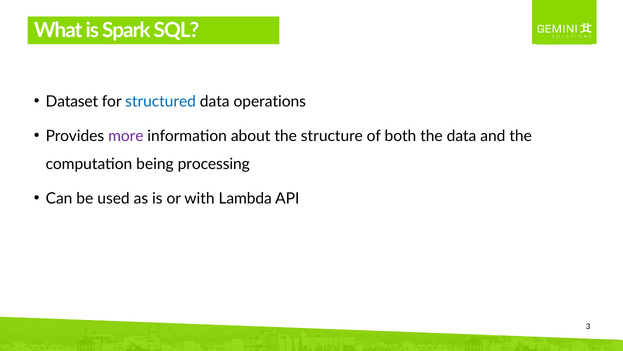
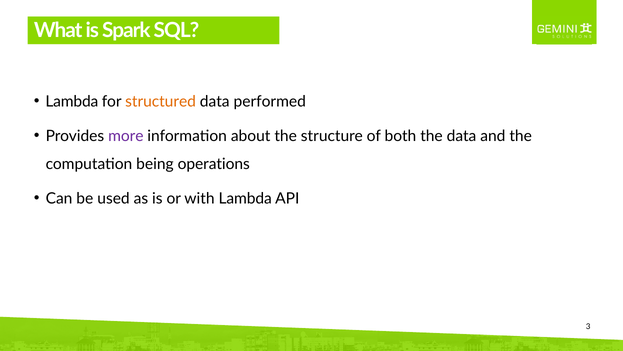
Dataset at (72, 101): Dataset -> Lambda
structured colour: blue -> orange
operations: operations -> performed
processing: processing -> operations
